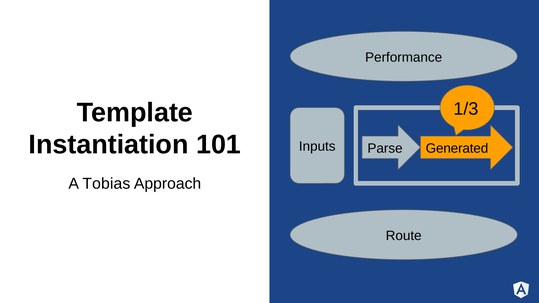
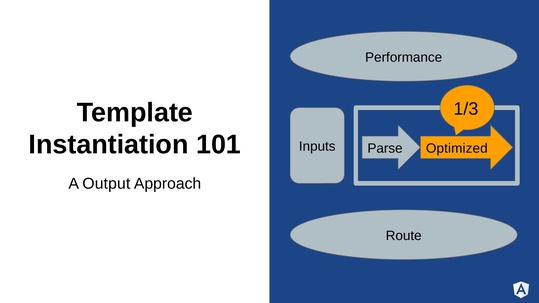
Generated: Generated -> Optimized
Tobias: Tobias -> Output
